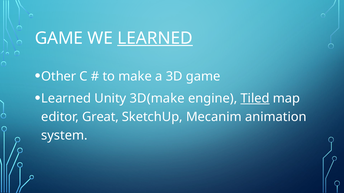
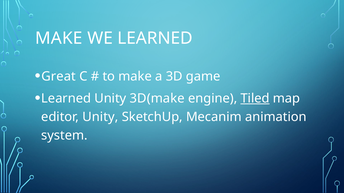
GAME at (59, 38): GAME -> MAKE
LEARNED at (155, 38) underline: present -> none
Other: Other -> Great
editor Great: Great -> Unity
